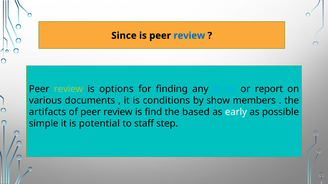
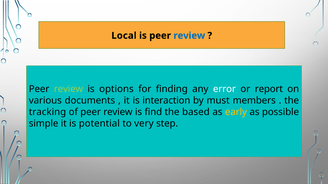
Since: Since -> Local
error colour: light blue -> white
conditions: conditions -> interaction
show: show -> must
artifacts: artifacts -> tracking
early colour: white -> yellow
staff: staff -> very
